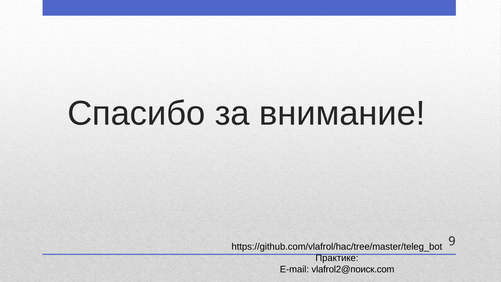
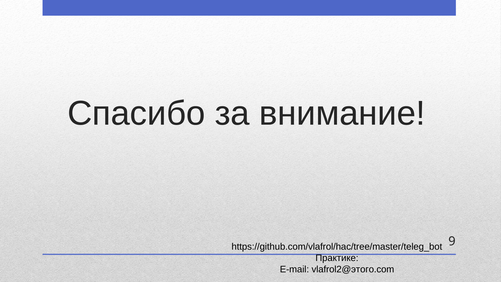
vlafrol2@поиск.com: vlafrol2@поиск.com -> vlafrol2@этого.com
